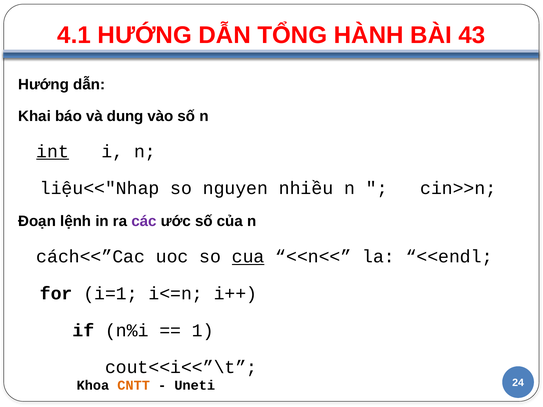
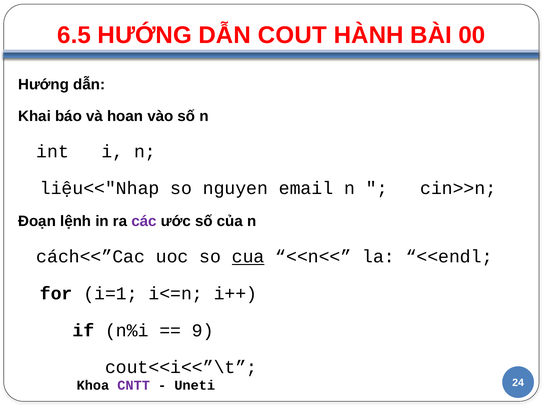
4.1: 4.1 -> 6.5
TỔNG: TỔNG -> COUT
43: 43 -> 00
dung: dung -> hoan
int underline: present -> none
nhiều: nhiều -> email
1: 1 -> 9
CNTT colour: orange -> purple
